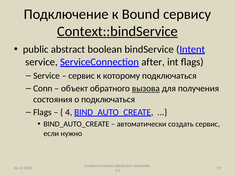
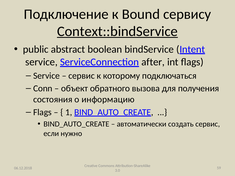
вызова underline: present -> none
о подключаться: подключаться -> информацию
4: 4 -> 1
